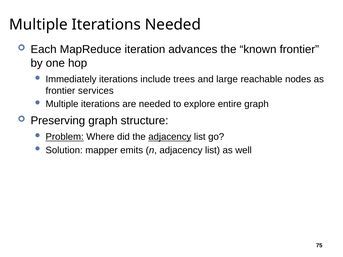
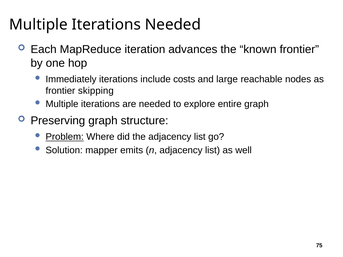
trees: trees -> costs
services: services -> skipping
adjacency at (170, 137) underline: present -> none
